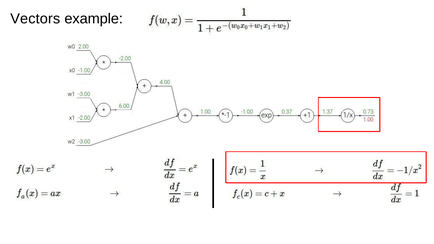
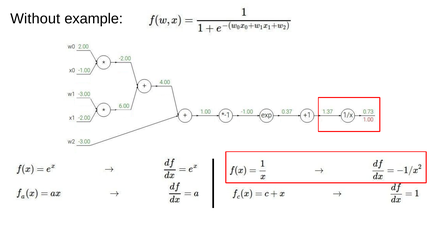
Vectors: Vectors -> Without
